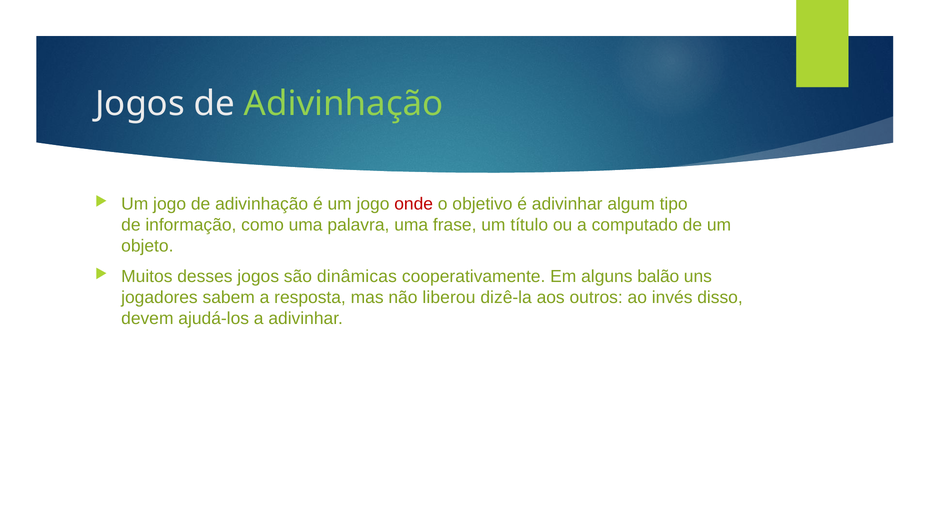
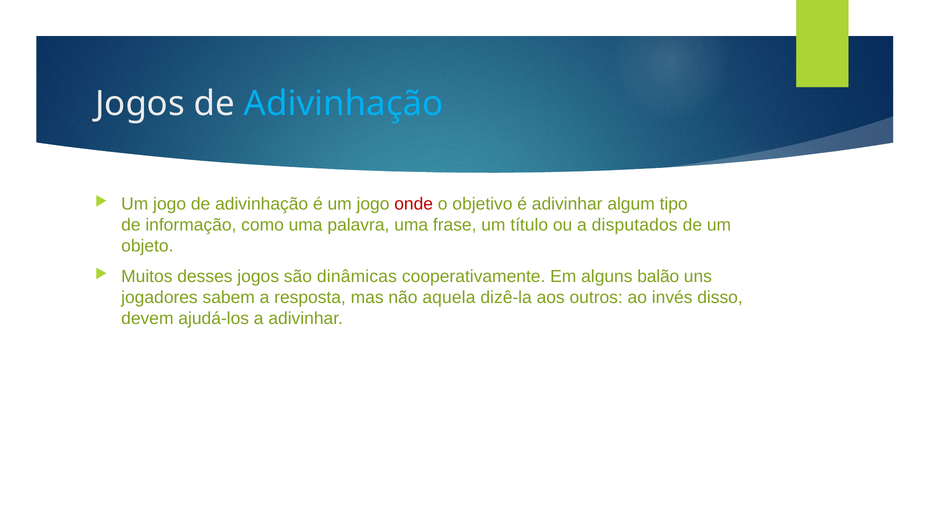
Adivinhação at (344, 104) colour: light green -> light blue
computado: computado -> disputados
liberou: liberou -> aquela
